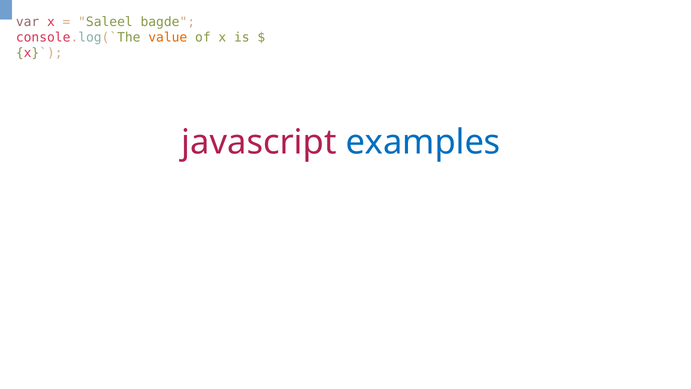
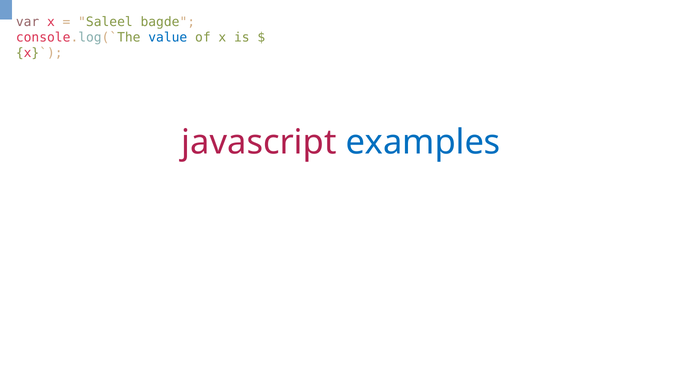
value colour: orange -> blue
